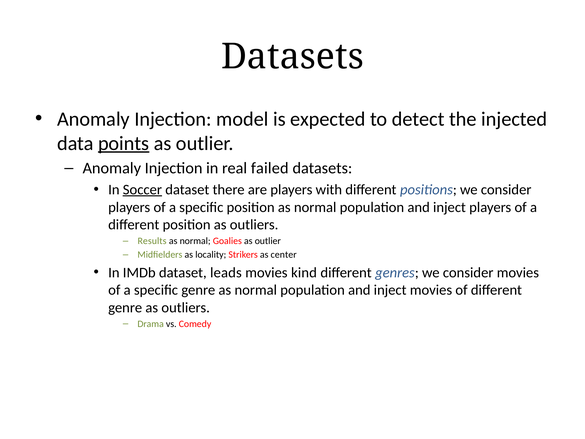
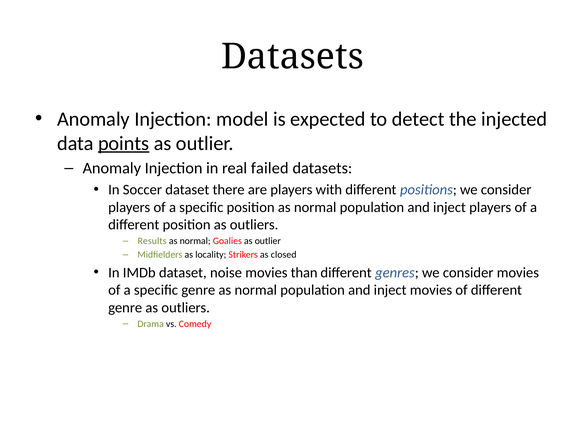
Soccer underline: present -> none
center: center -> closed
leads: leads -> noise
kind: kind -> than
